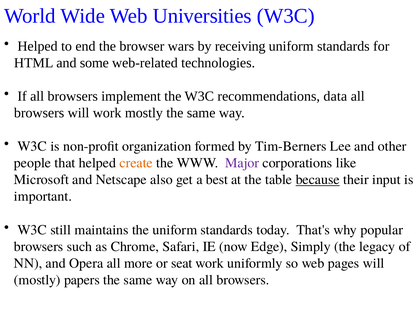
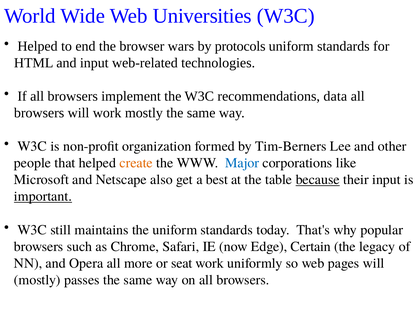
receiving: receiving -> protocols
and some: some -> input
Major colour: purple -> blue
important underline: none -> present
Simply: Simply -> Certain
papers: papers -> passes
